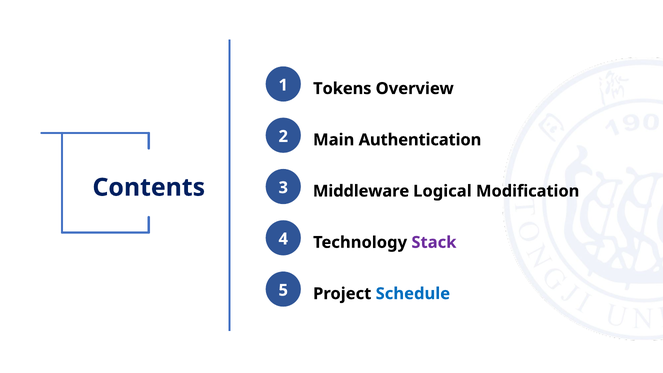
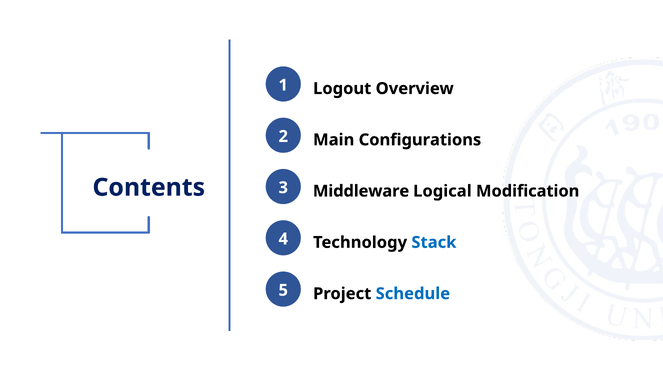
Tokens: Tokens -> Logout
Authentication: Authentication -> Configurations
Stack colour: purple -> blue
